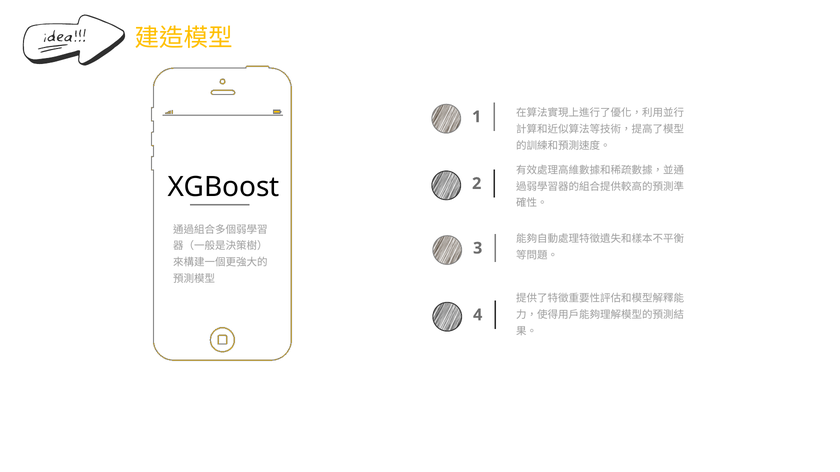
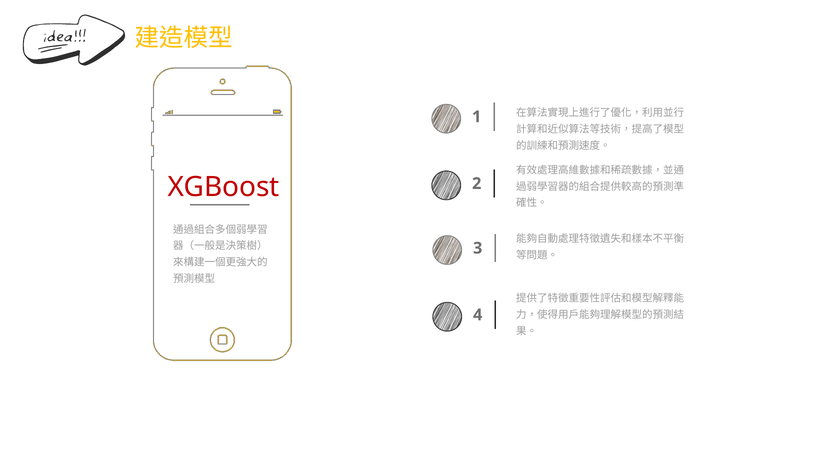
XGBoost colour: black -> red
